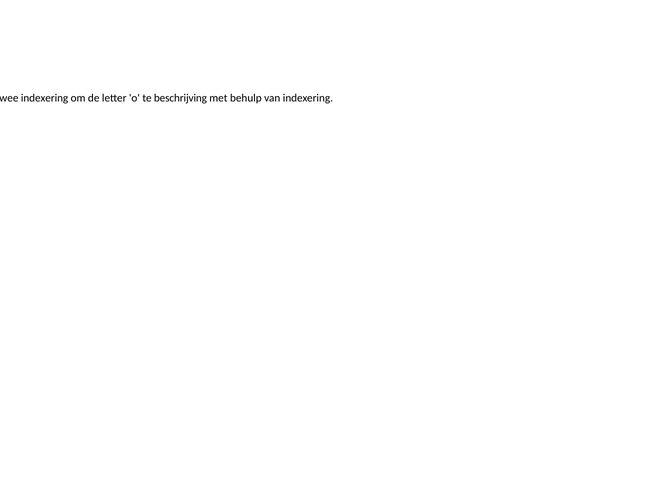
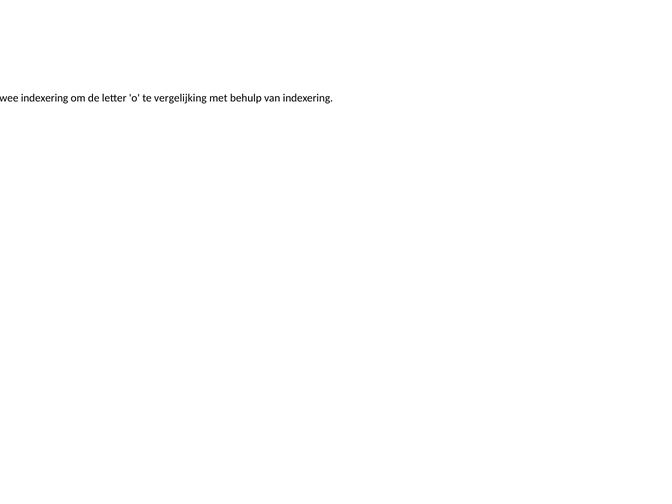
beschrijving: beschrijving -> vergelijking
